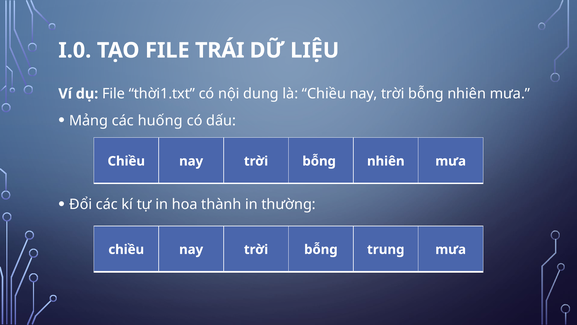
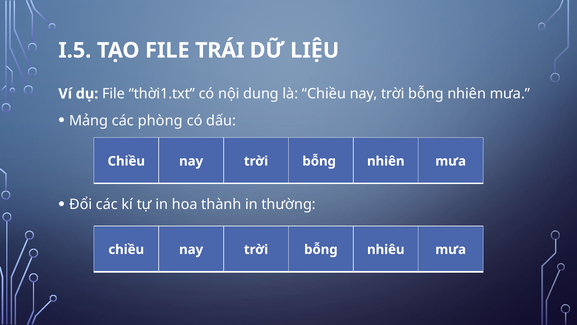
I.0: I.0 -> I.5
huống: huống -> phòng
trung: trung -> nhiêu
